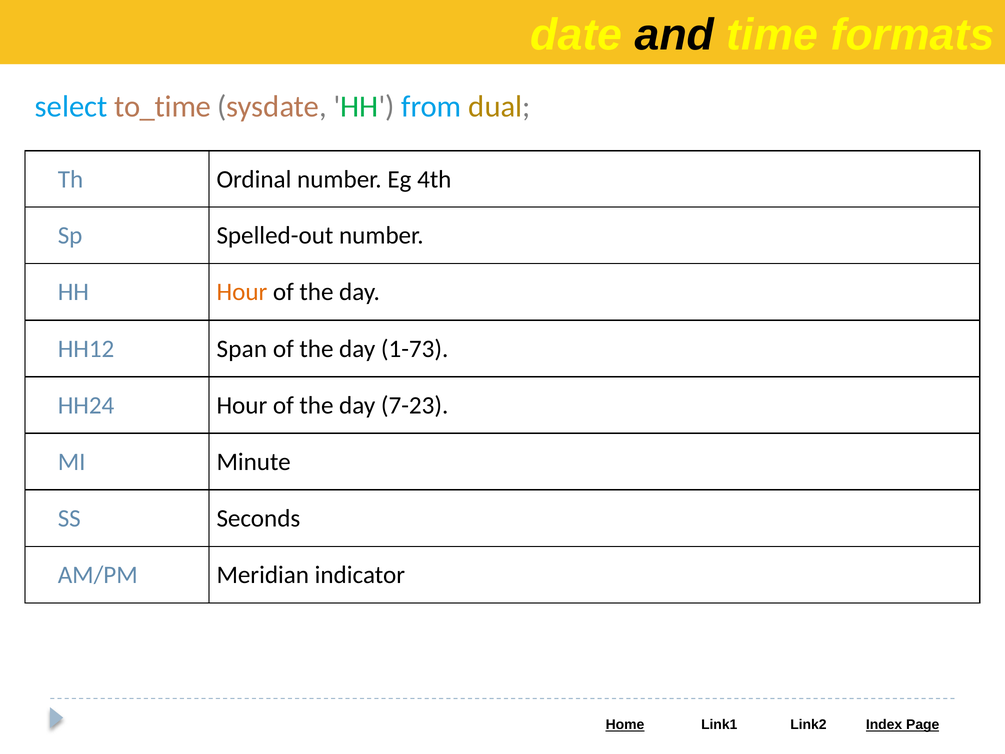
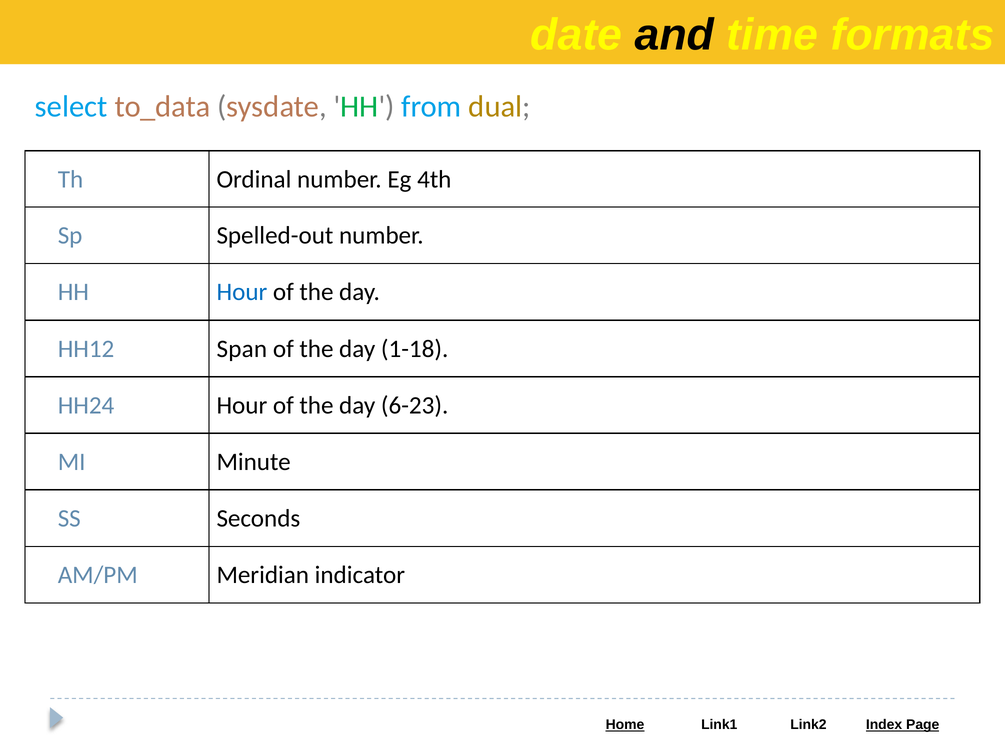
to_time: to_time -> to_data
Hour at (242, 292) colour: orange -> blue
1-73: 1-73 -> 1-18
7-23: 7-23 -> 6-23
